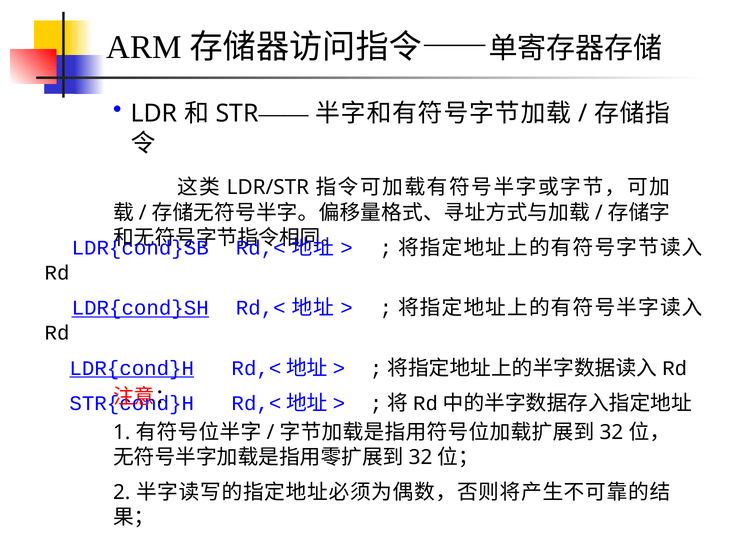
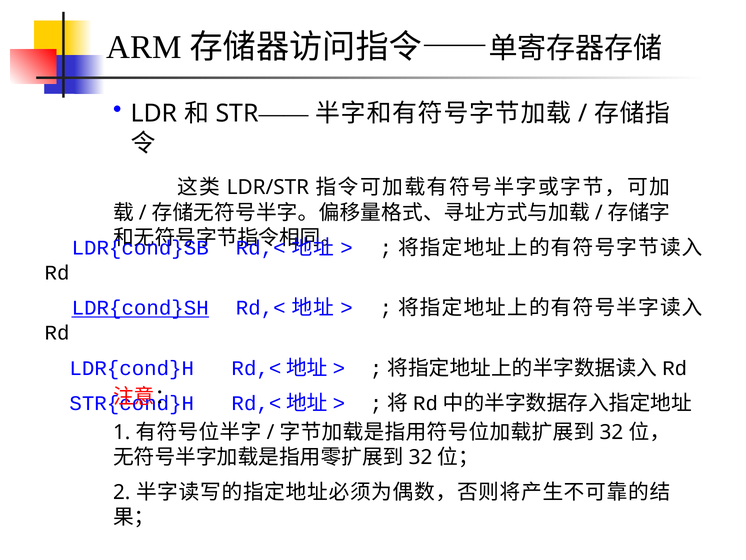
LDR{cond}H underline: present -> none
